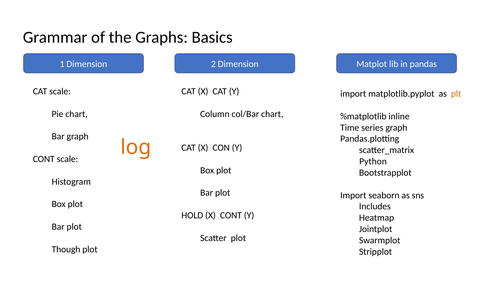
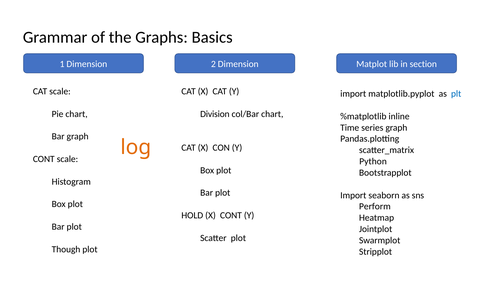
pandas: pandas -> section
plt colour: orange -> blue
Column: Column -> Division
Includes: Includes -> Perform
